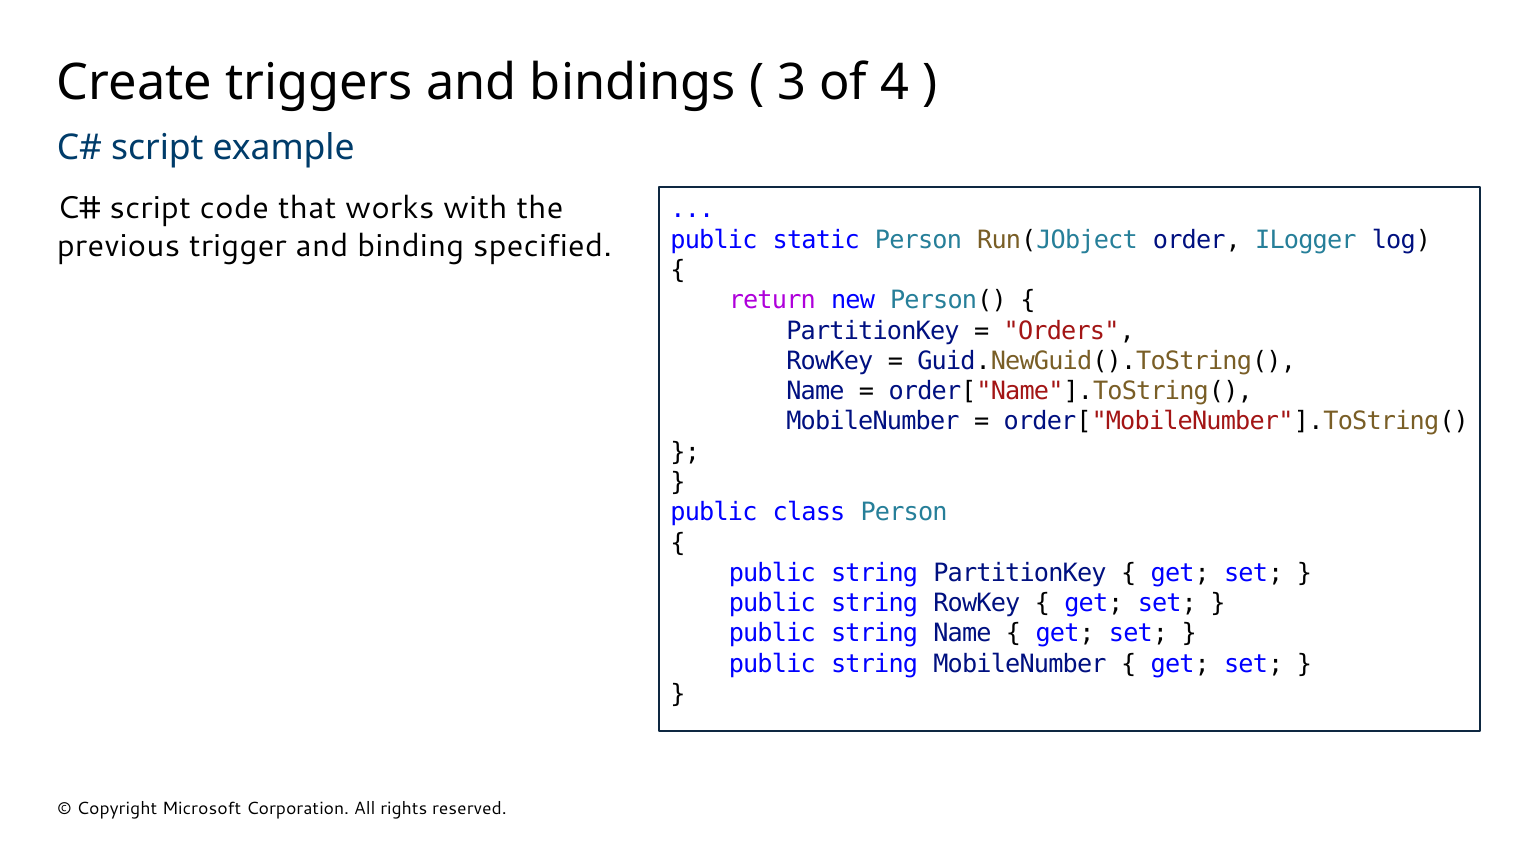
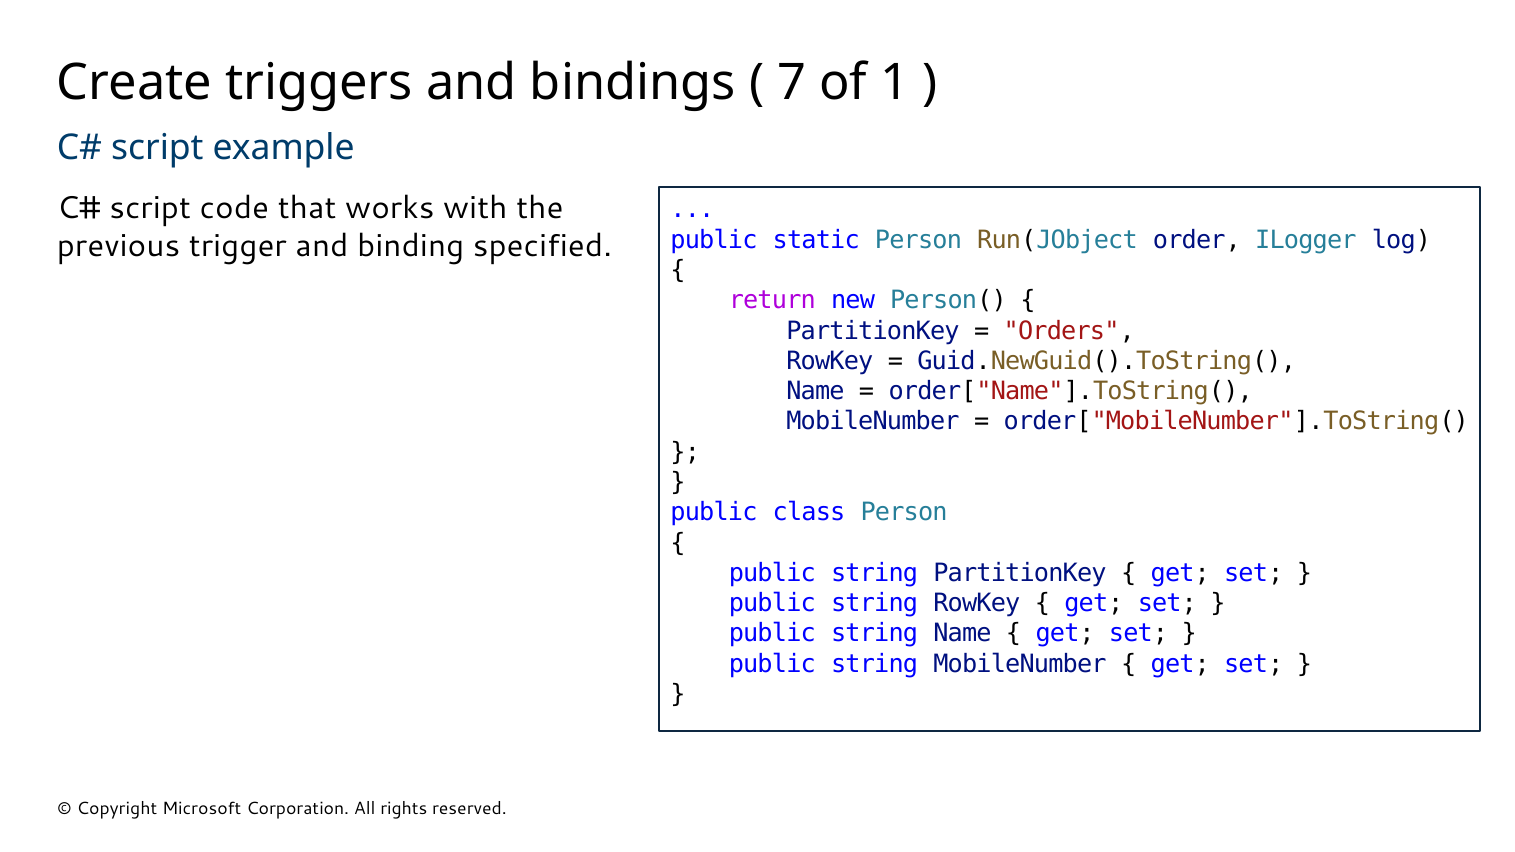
3: 3 -> 7
4: 4 -> 1
